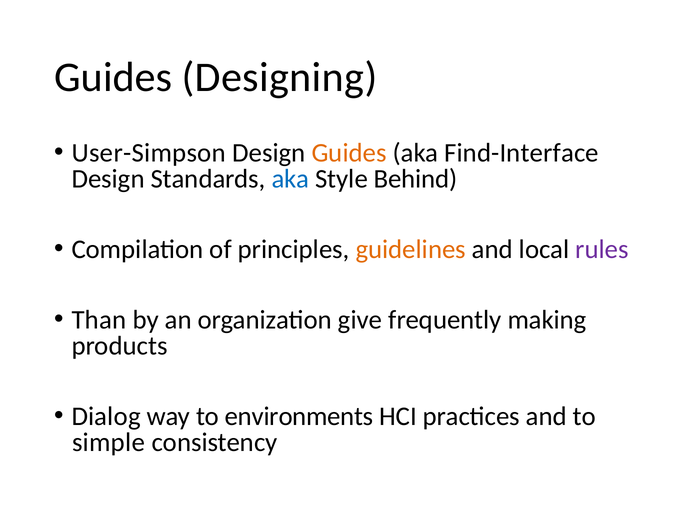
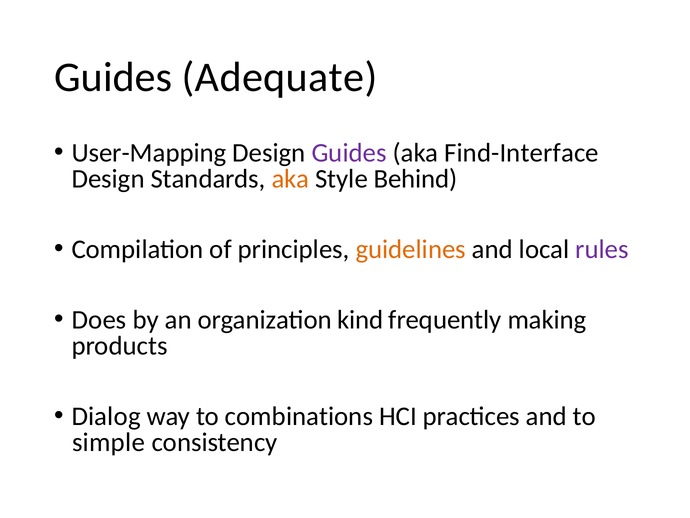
Designing: Designing -> Adequate
User-Simpson: User-Simpson -> User-Mapping
Guides at (349, 153) colour: orange -> purple
aka at (290, 179) colour: blue -> orange
Than: Than -> Does
give: give -> kind
environments: environments -> combinations
